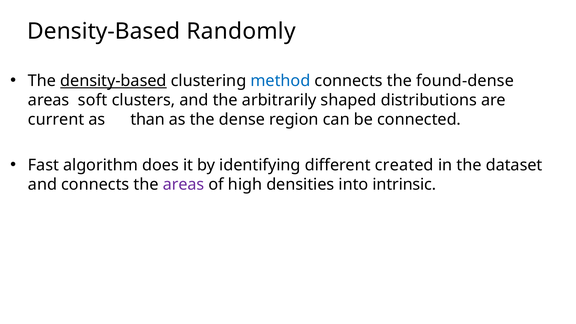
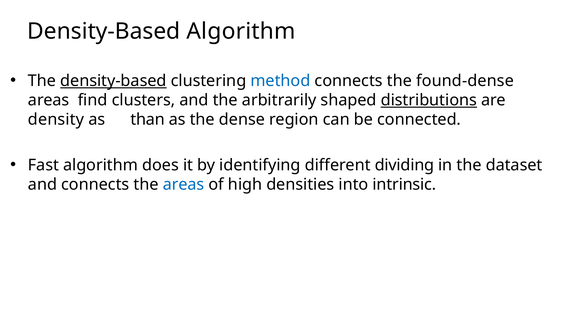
Density-Based Randomly: Randomly -> Algorithm
soft: soft -> find
distributions underline: none -> present
current: current -> density
created: created -> dividing
areas at (184, 185) colour: purple -> blue
